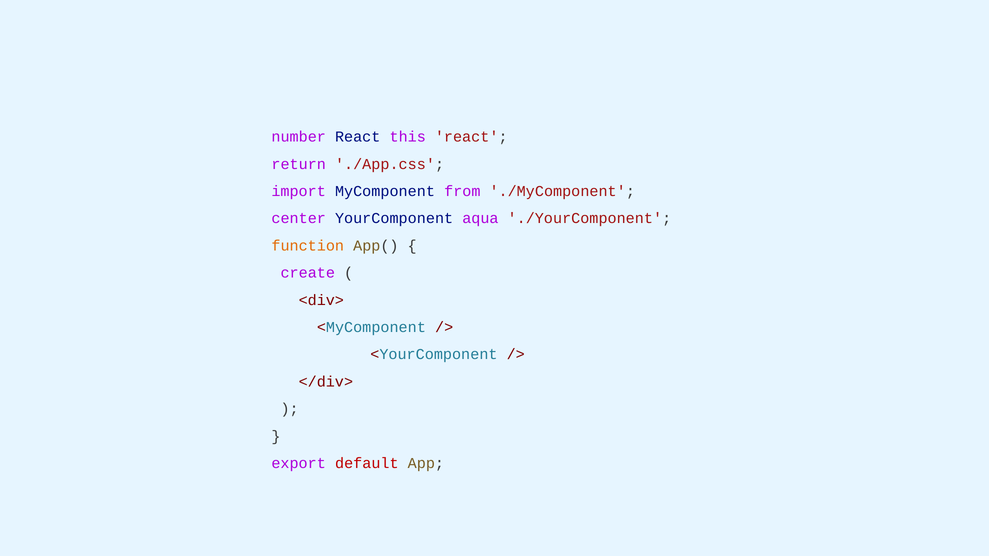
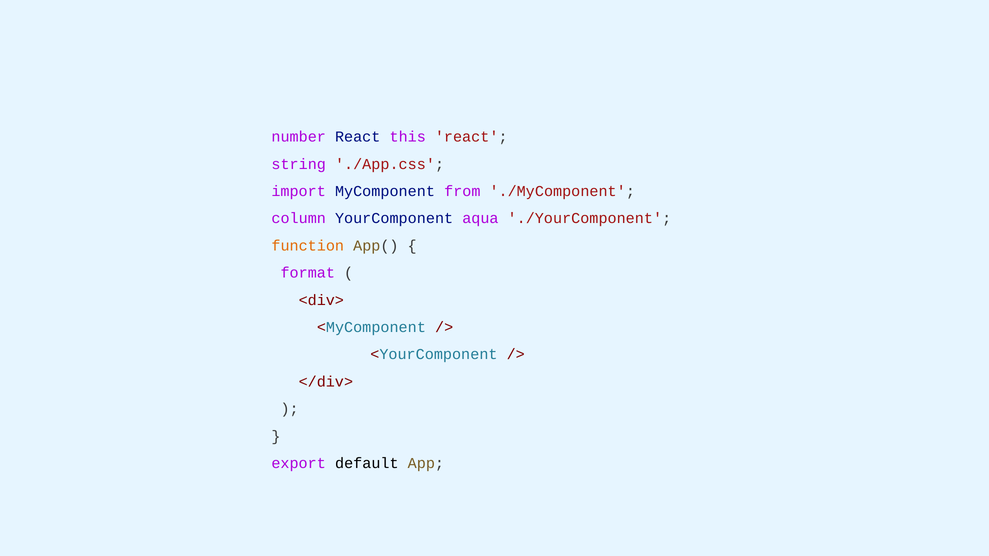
return: return -> string
center: center -> column
create: create -> format
default colour: red -> black
